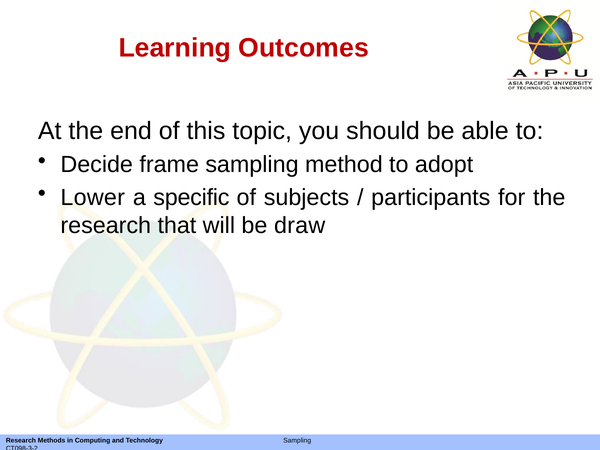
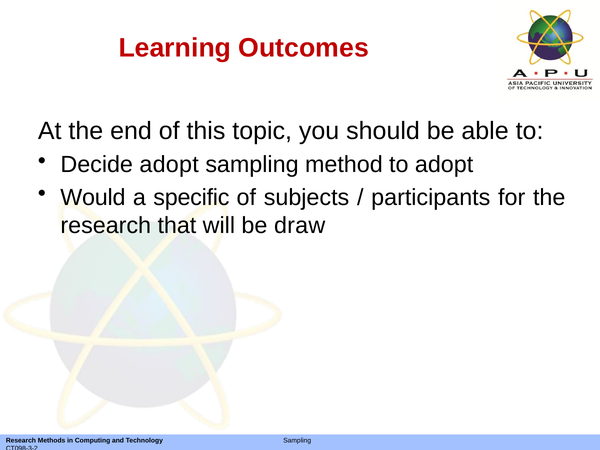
Decide frame: frame -> adopt
Lower: Lower -> Would
